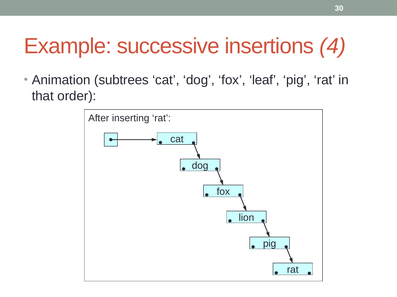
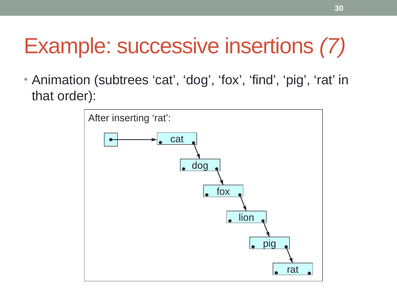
4: 4 -> 7
leaf: leaf -> find
